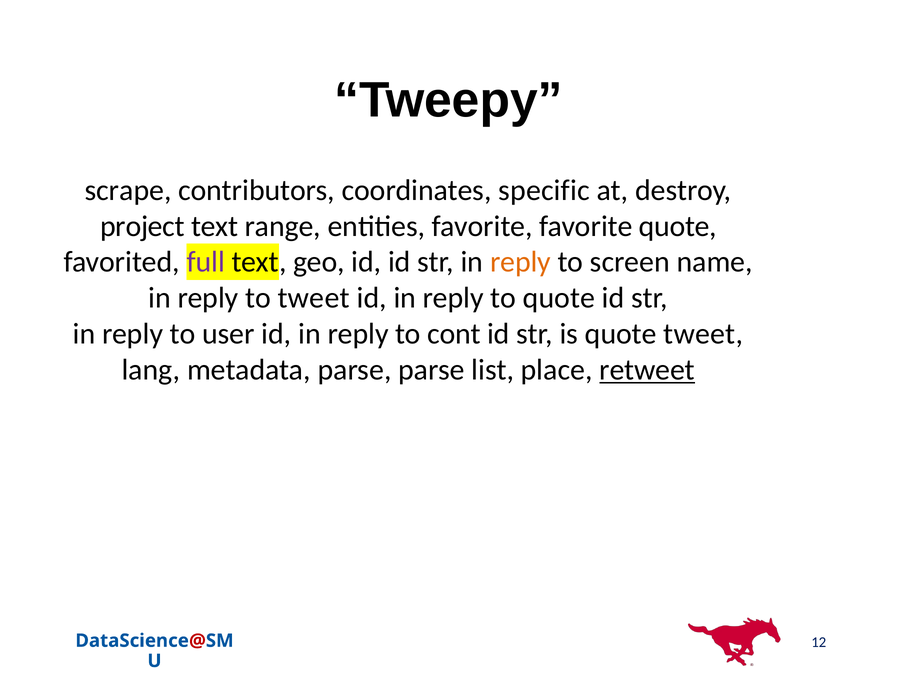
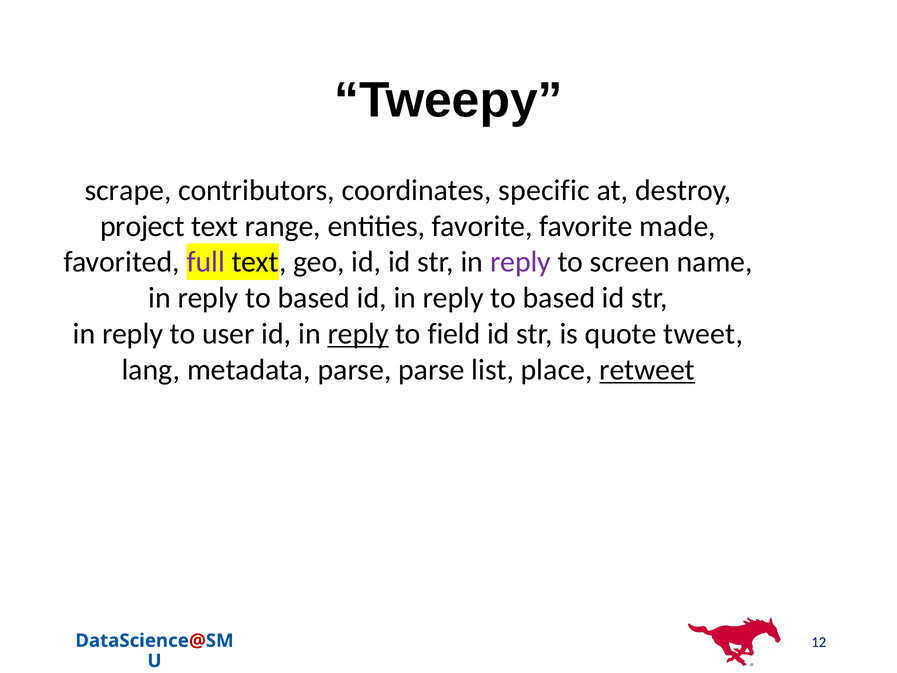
favorite quote: quote -> made
reply at (521, 262) colour: orange -> purple
tweet at (314, 298): tweet -> based
quote at (559, 298): quote -> based
reply at (358, 334) underline: none -> present
cont: cont -> field
